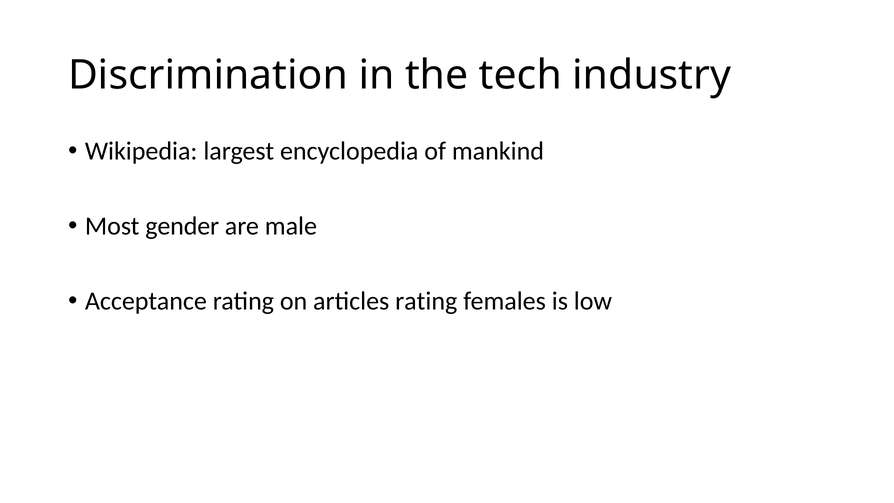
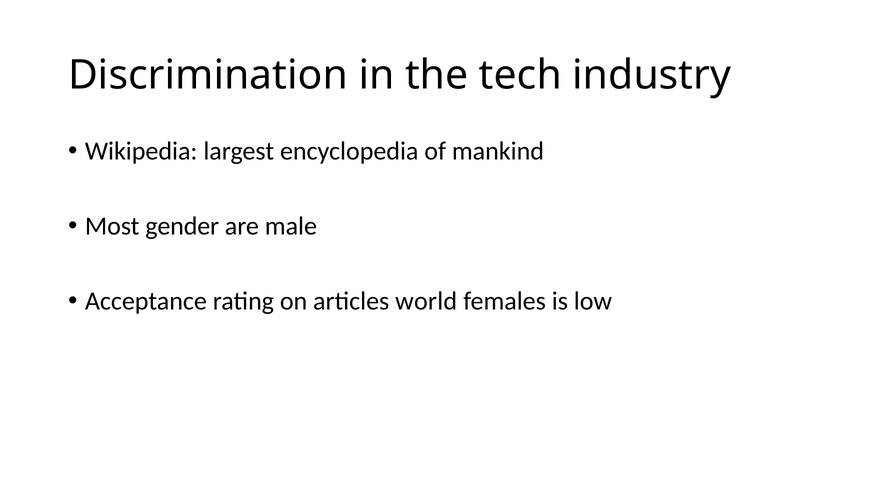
articles rating: rating -> world
